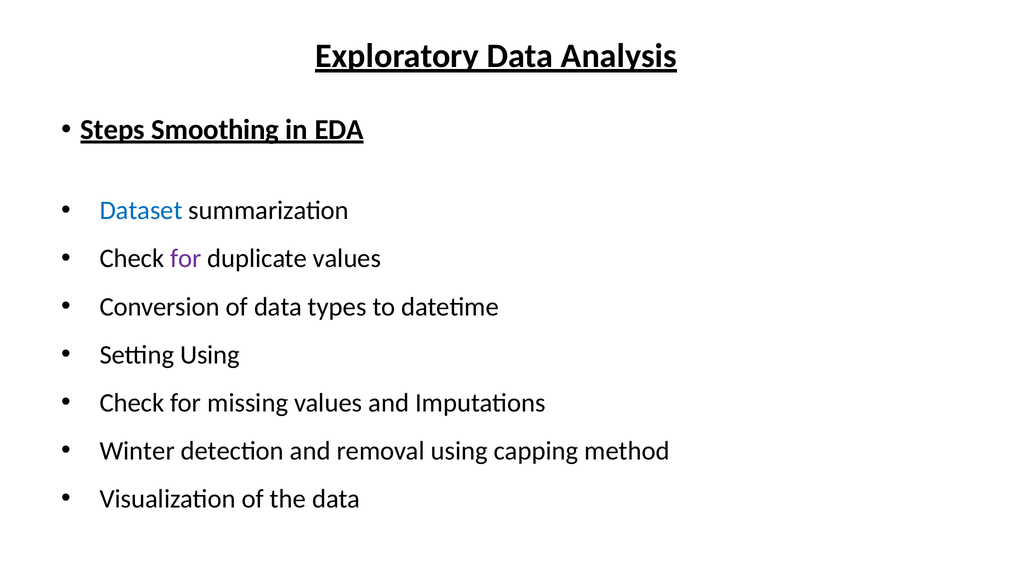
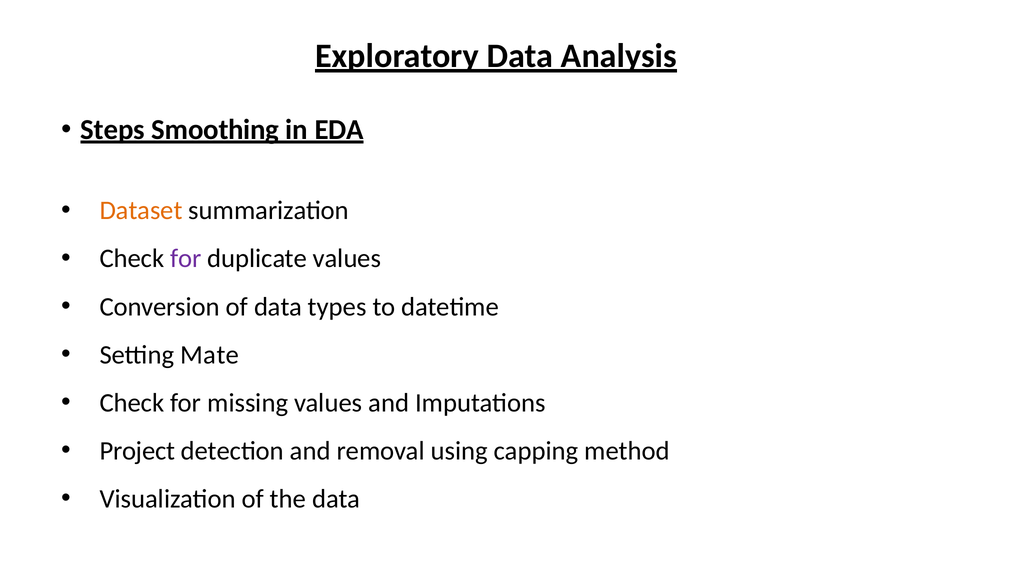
Dataset colour: blue -> orange
Setting Using: Using -> Mate
Winter: Winter -> Project
